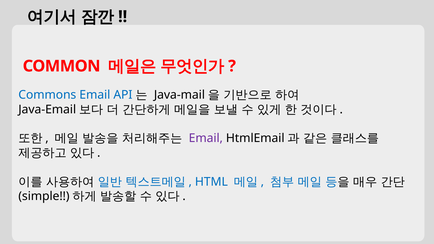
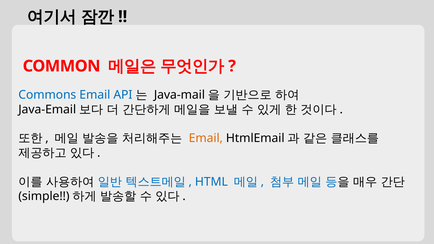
Email at (206, 138) colour: purple -> orange
